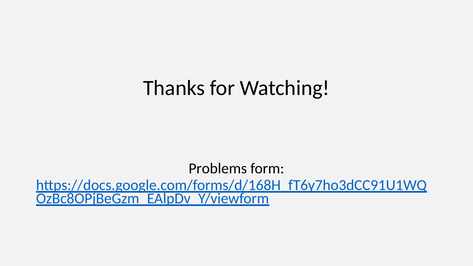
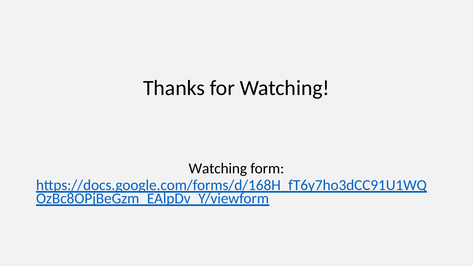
Problems at (218, 169): Problems -> Watching
